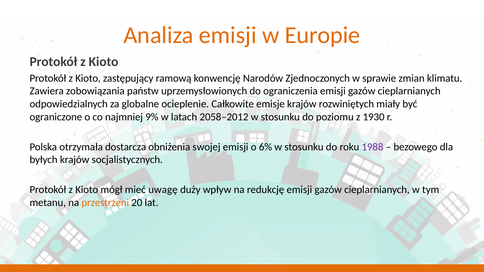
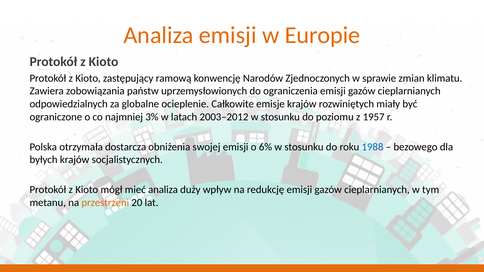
9%: 9% -> 3%
2058–2012: 2058–2012 -> 2003–2012
1930: 1930 -> 1957
1988 colour: purple -> blue
mieć uwagę: uwagę -> analiza
